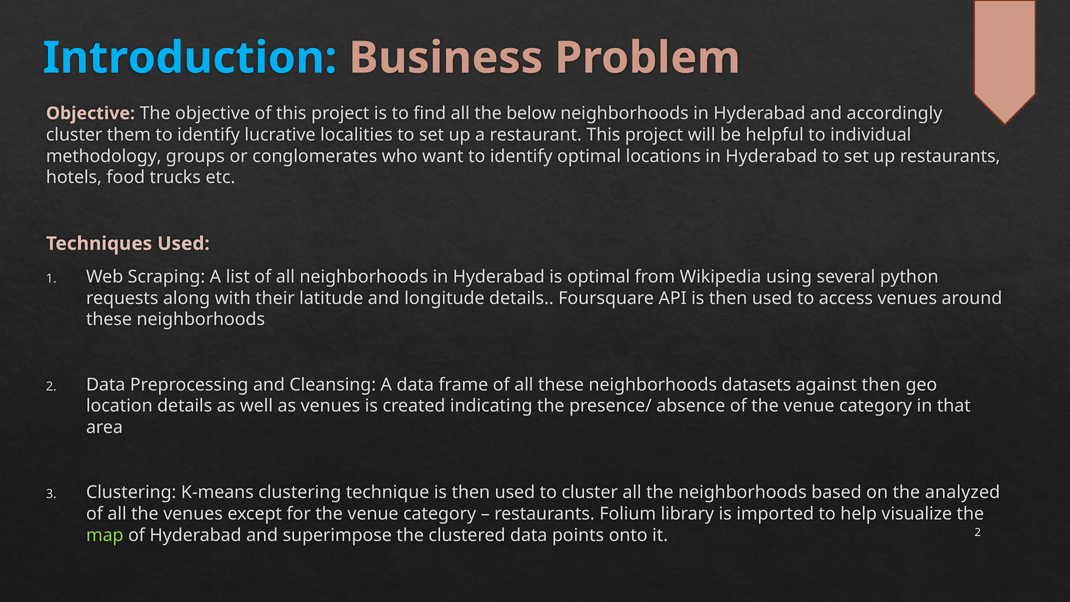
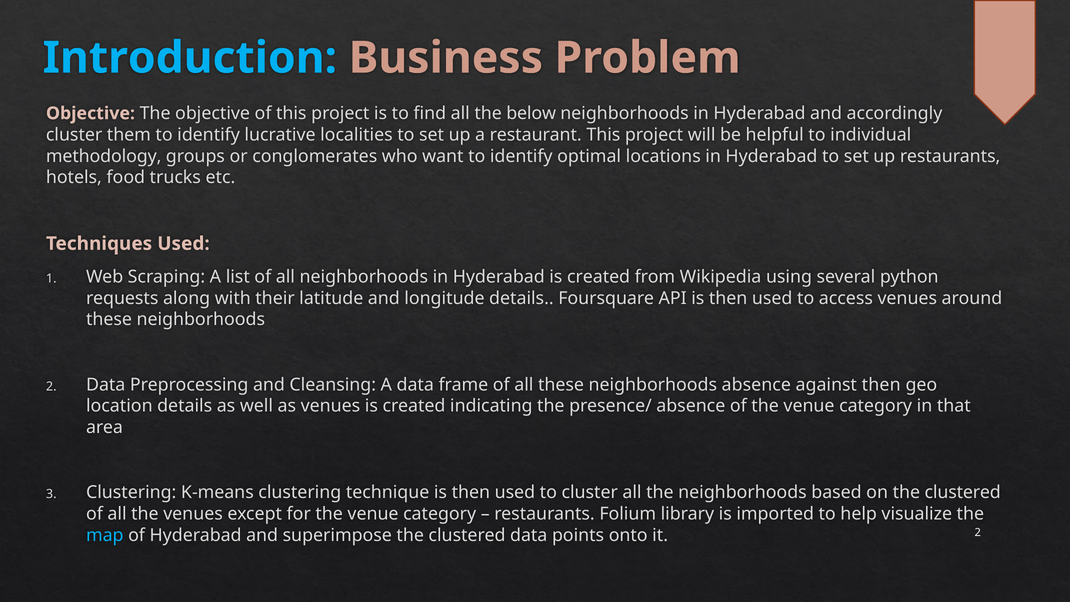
Hyderabad is optimal: optimal -> created
neighborhoods datasets: datasets -> absence
on the analyzed: analyzed -> clustered
map colour: light green -> light blue
